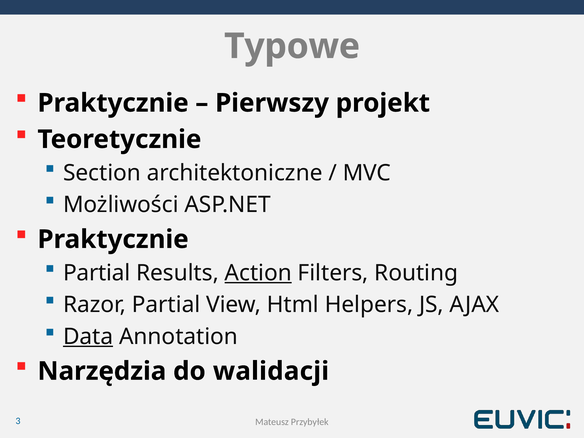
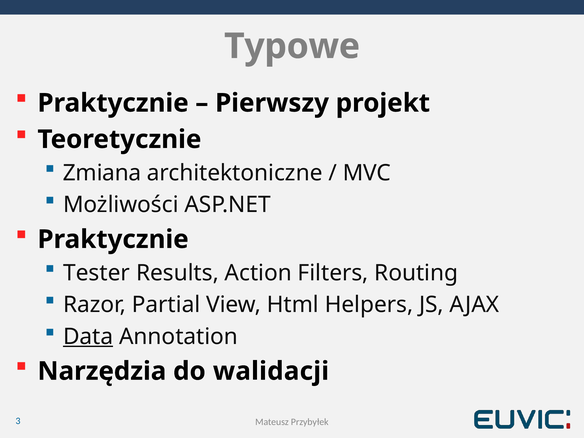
Section: Section -> Zmiana
Partial at (97, 273): Partial -> Tester
Action underline: present -> none
